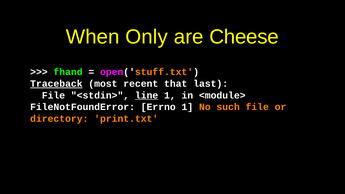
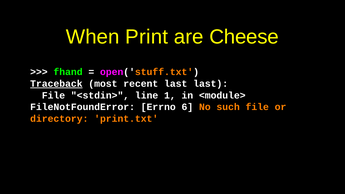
Only: Only -> Print
recent that: that -> last
line underline: present -> none
Errno 1: 1 -> 6
